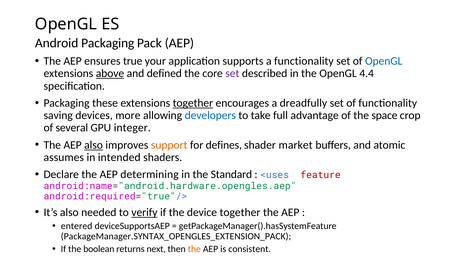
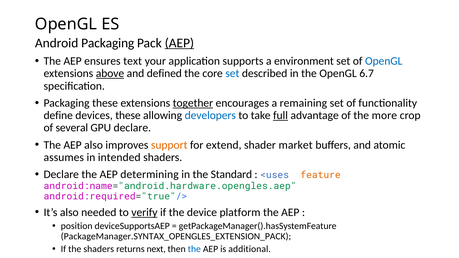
AEP at (179, 43) underline: none -> present
true: true -> text
a functionality: functionality -> environment
set at (232, 74) colour: purple -> blue
4.4: 4.4 -> 6.7
dreadfully: dreadfully -> remaining
saving: saving -> define
devices more: more -> these
full underline: none -> present
space: space -> more
GPU integer: integer -> declare
also at (94, 145) underline: present -> none
defines: defines -> extend
feature colour: red -> orange
device together: together -> platform
entered: entered -> position
the boolean: boolean -> shaders
the at (194, 249) colour: orange -> blue
consistent: consistent -> additional
